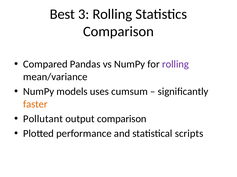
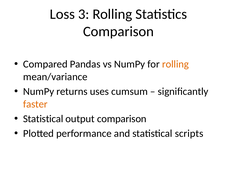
Best: Best -> Loss
rolling at (175, 64) colour: purple -> orange
models: models -> returns
Pollutant at (43, 119): Pollutant -> Statistical
